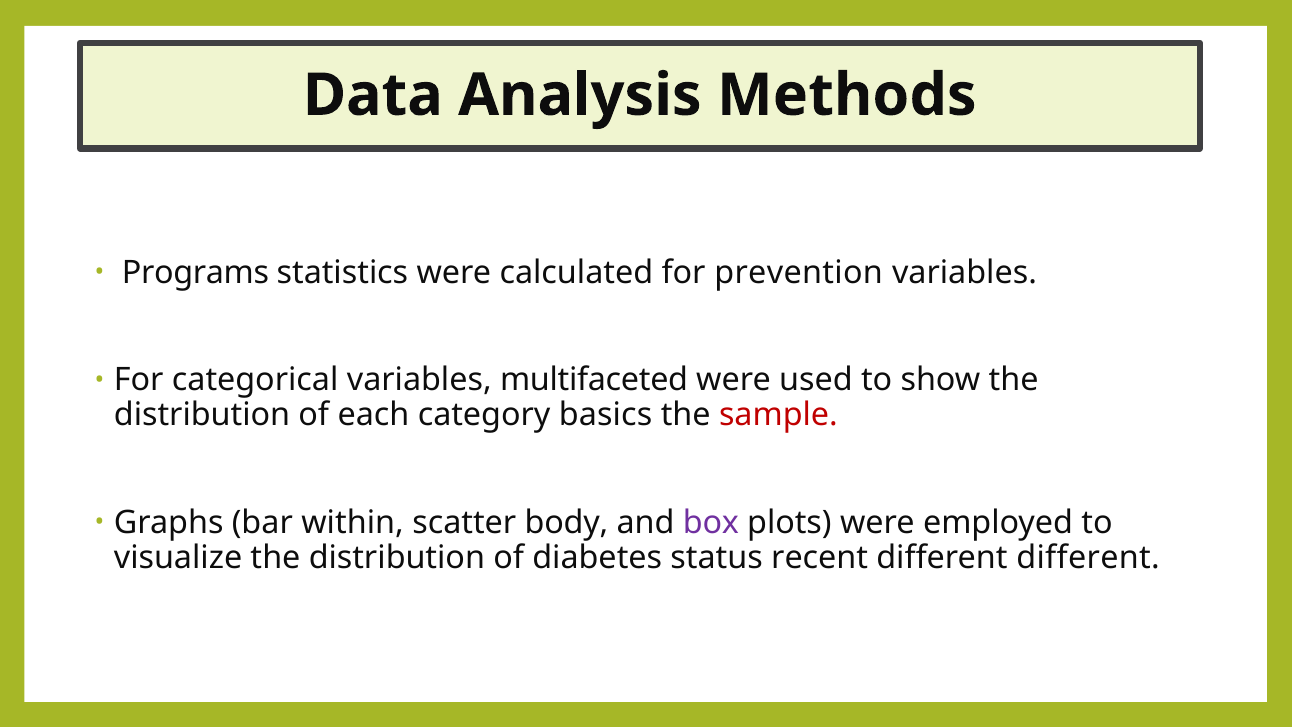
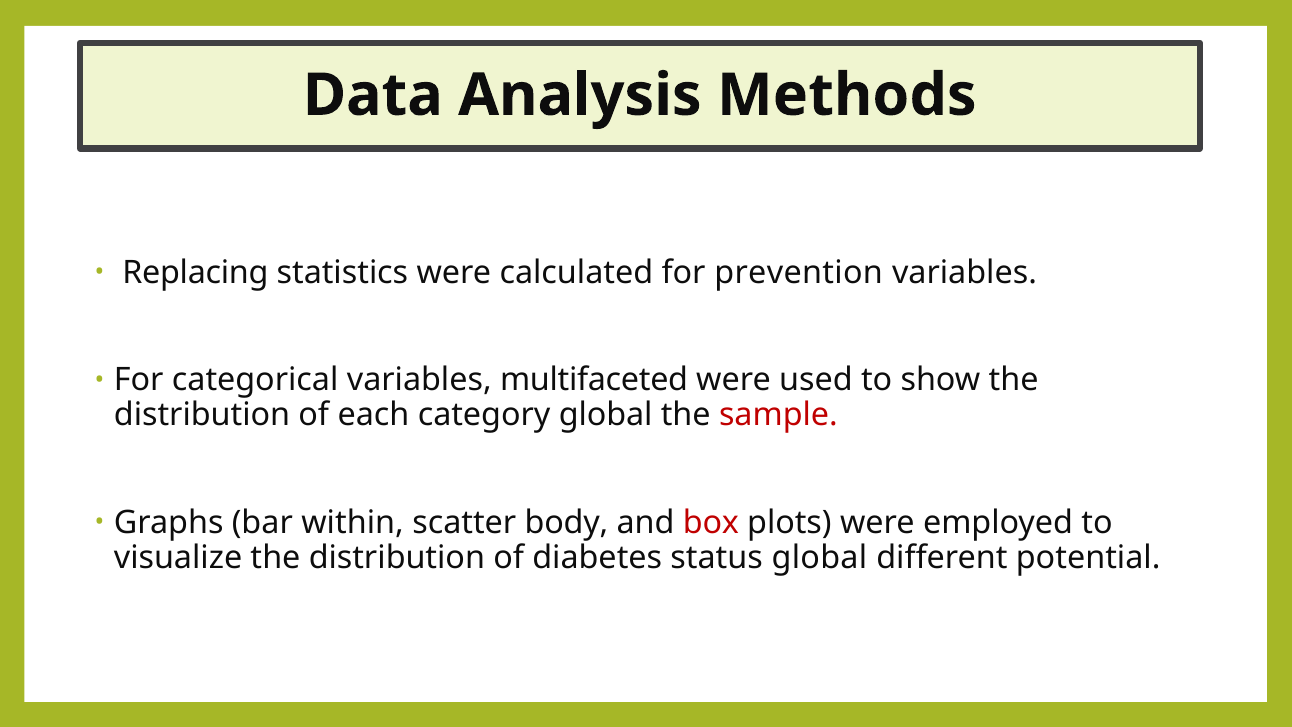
Programs: Programs -> Replacing
category basics: basics -> global
box colour: purple -> red
status recent: recent -> global
different different: different -> potential
